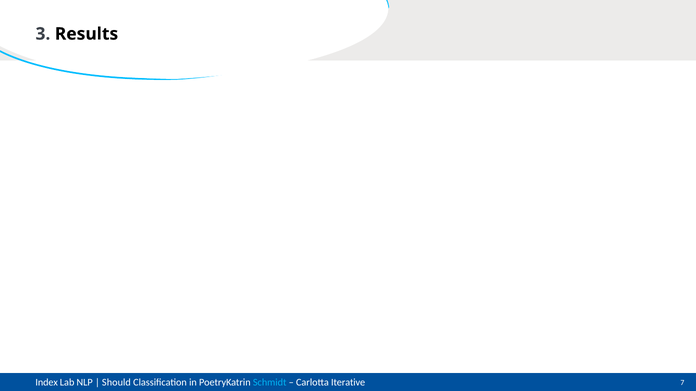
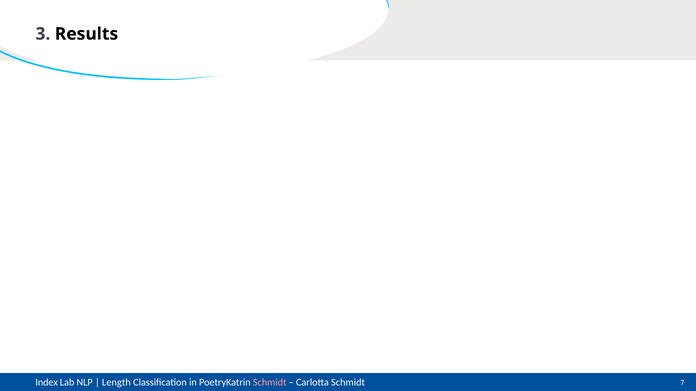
Should: Should -> Length
Schmidt at (270, 383) colour: light blue -> pink
Carlotta Iterative: Iterative -> Schmidt
